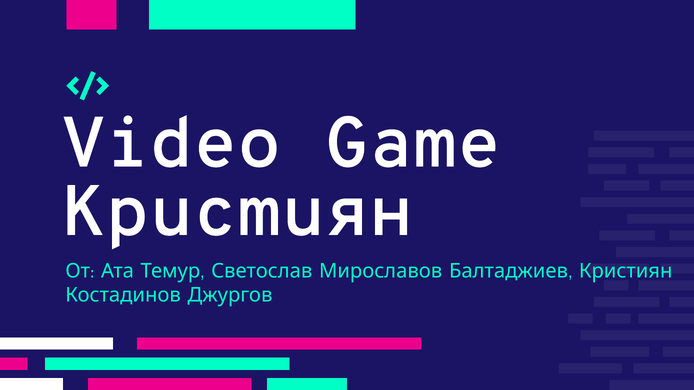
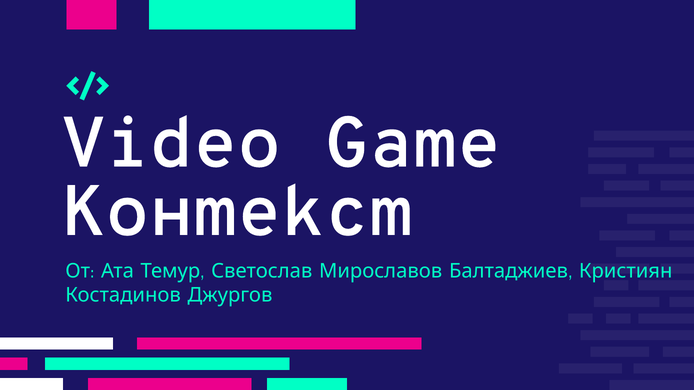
Кристиян at (237, 212): Кристиян -> Контекст
